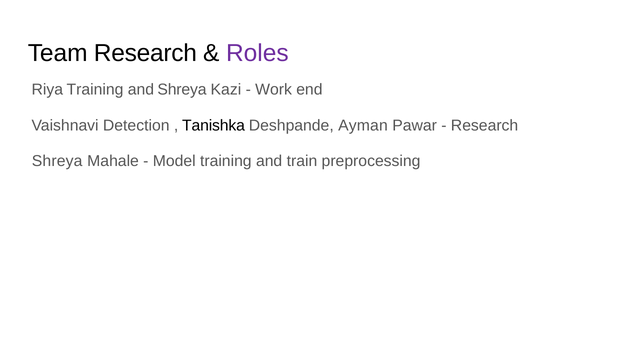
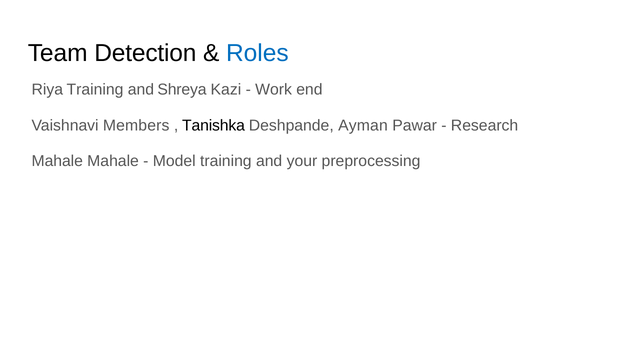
Team Research: Research -> Detection
Roles colour: purple -> blue
Detection: Detection -> Members
Shreya at (57, 161): Shreya -> Mahale
train: train -> your
